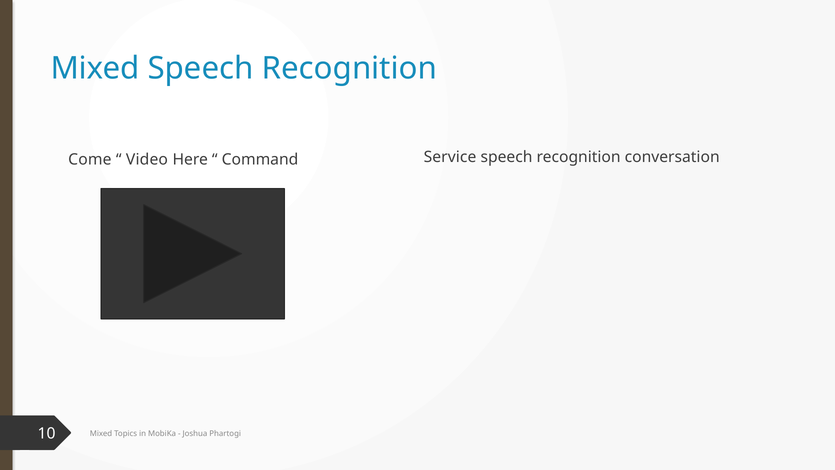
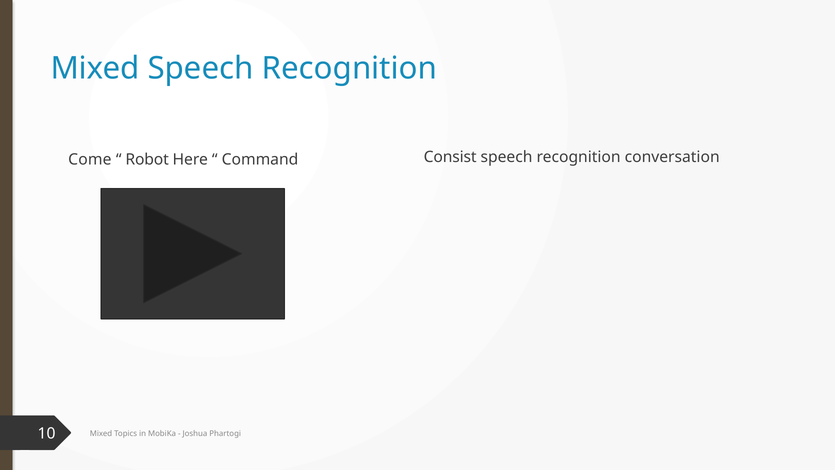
Video: Video -> Robot
Service: Service -> Consist
